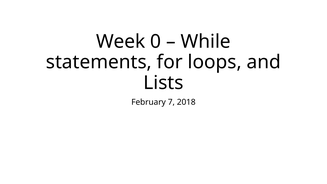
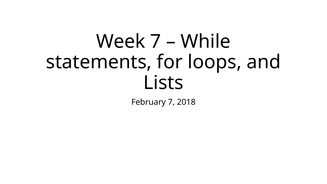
Week 0: 0 -> 7
